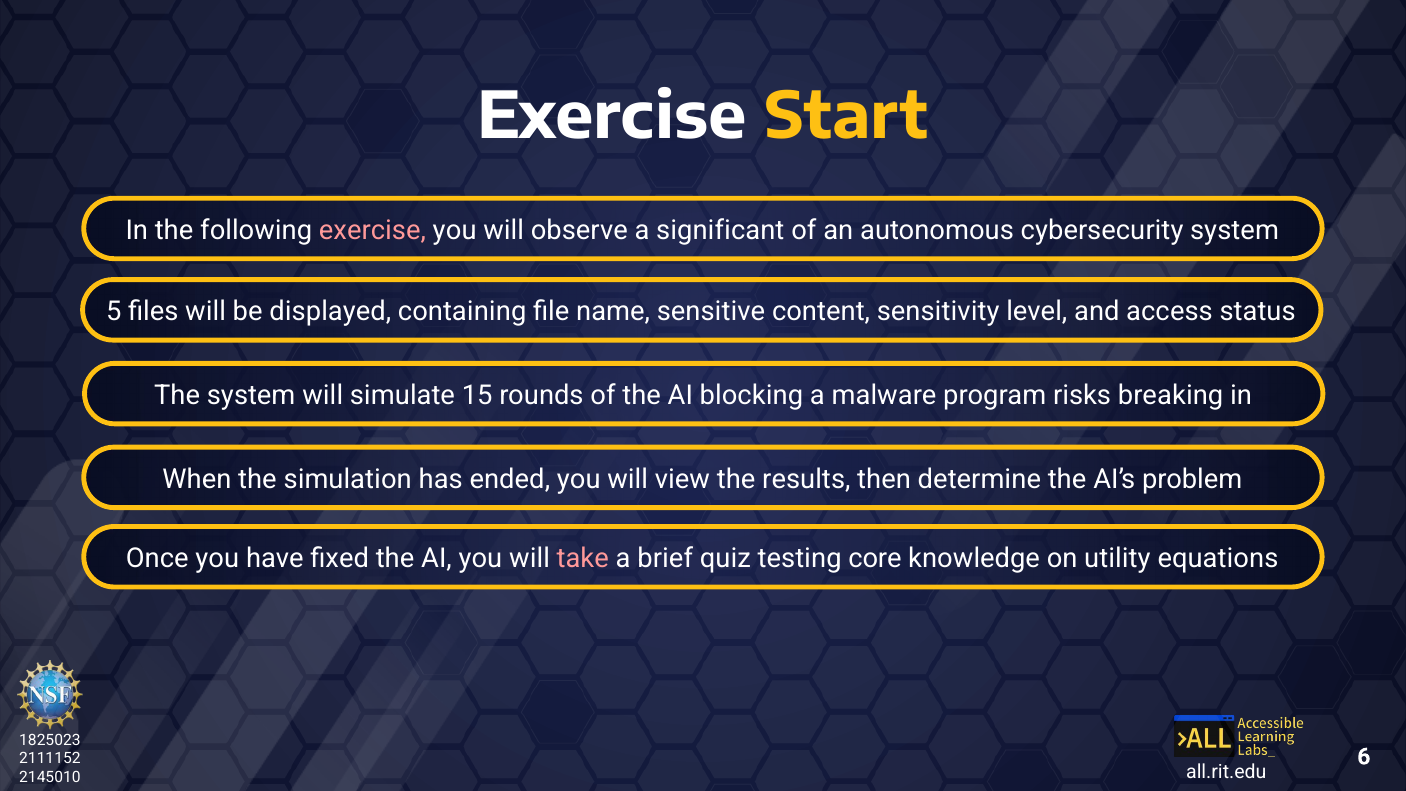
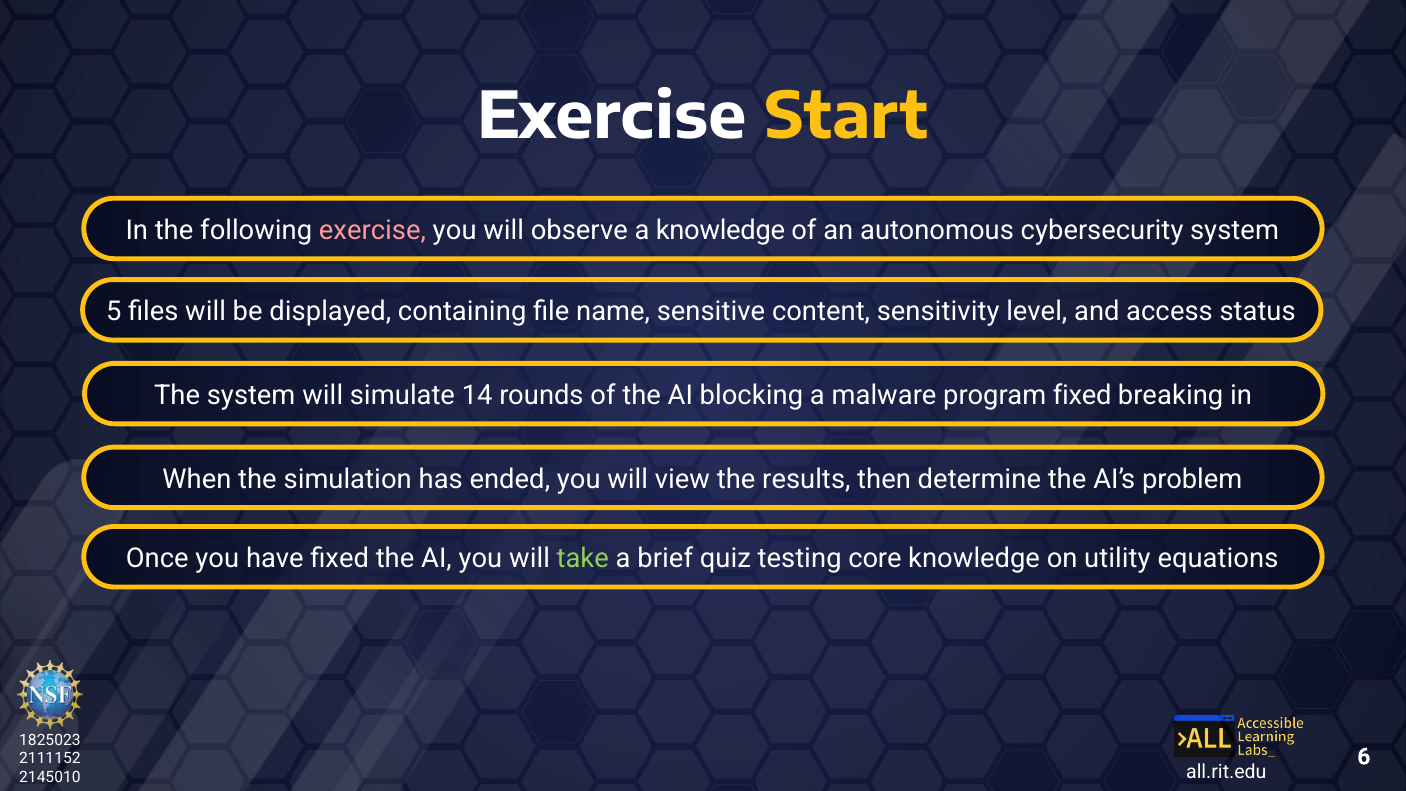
a significant: significant -> knowledge
15: 15 -> 14
program risks: risks -> fixed
take colour: pink -> light green
